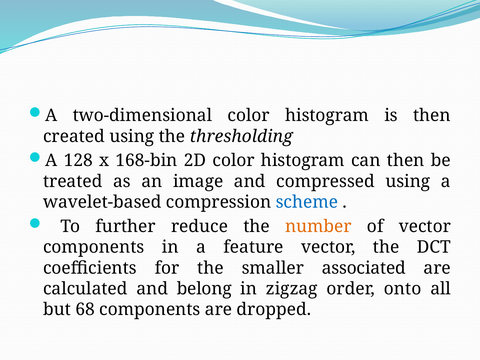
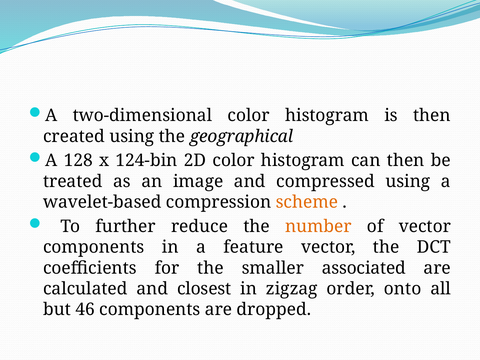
thresholding: thresholding -> geographical
168-bin: 168-bin -> 124-bin
scheme colour: blue -> orange
belong: belong -> closest
68: 68 -> 46
